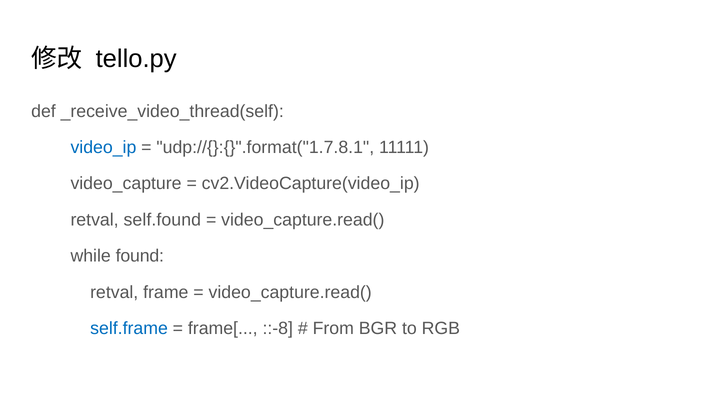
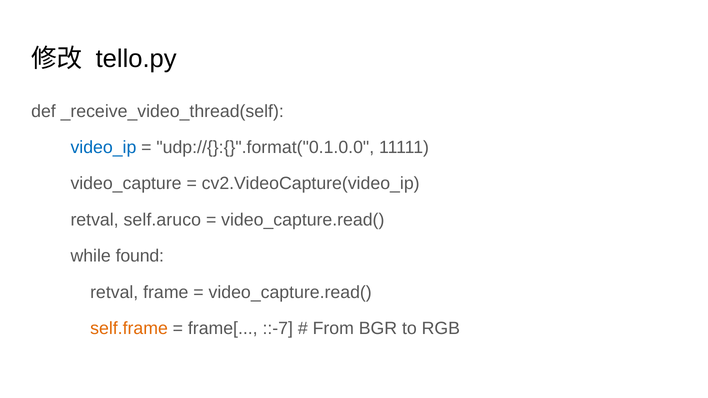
udp://{}:{}".format("1.7.8.1: udp://{}:{}".format("1.7.8.1 -> udp://{}:{}".format("0.1.0.0
self.found: self.found -> self.aruco
self.frame colour: blue -> orange
::-8: ::-8 -> ::-7
